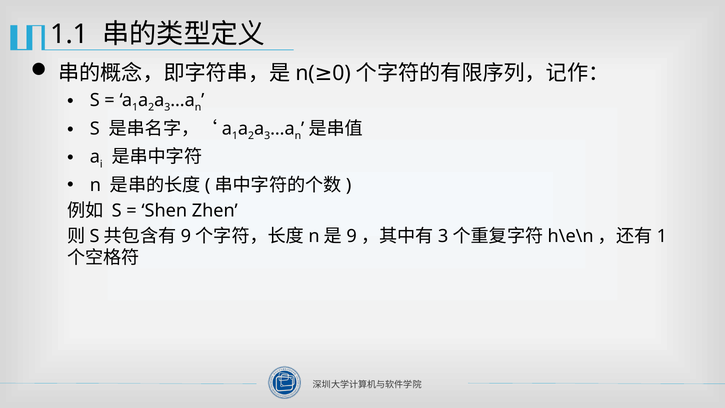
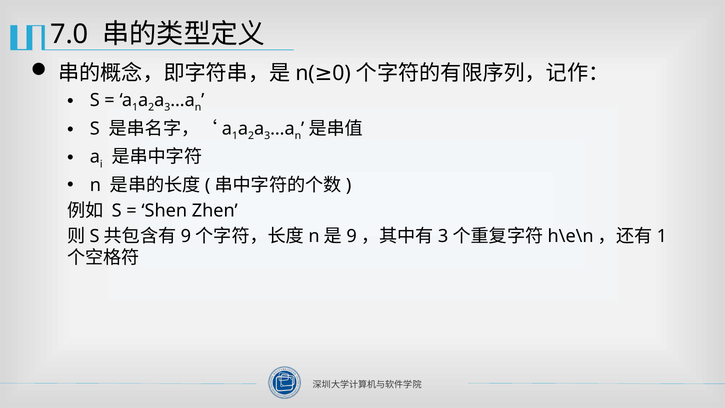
1.1: 1.1 -> 7.0
